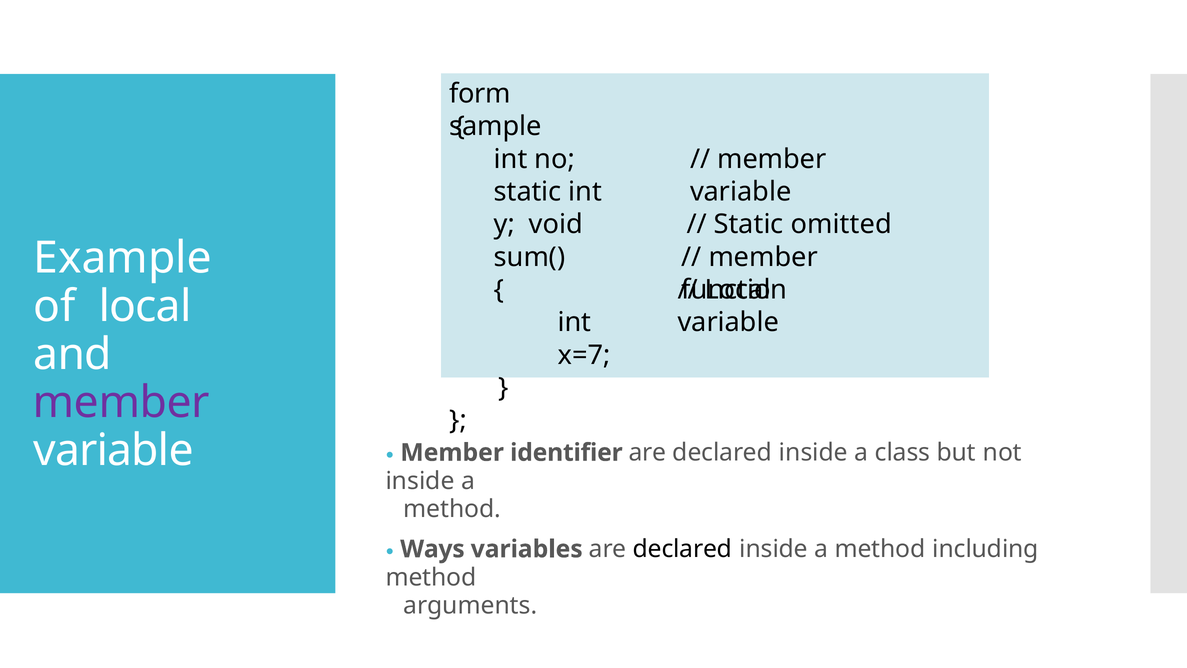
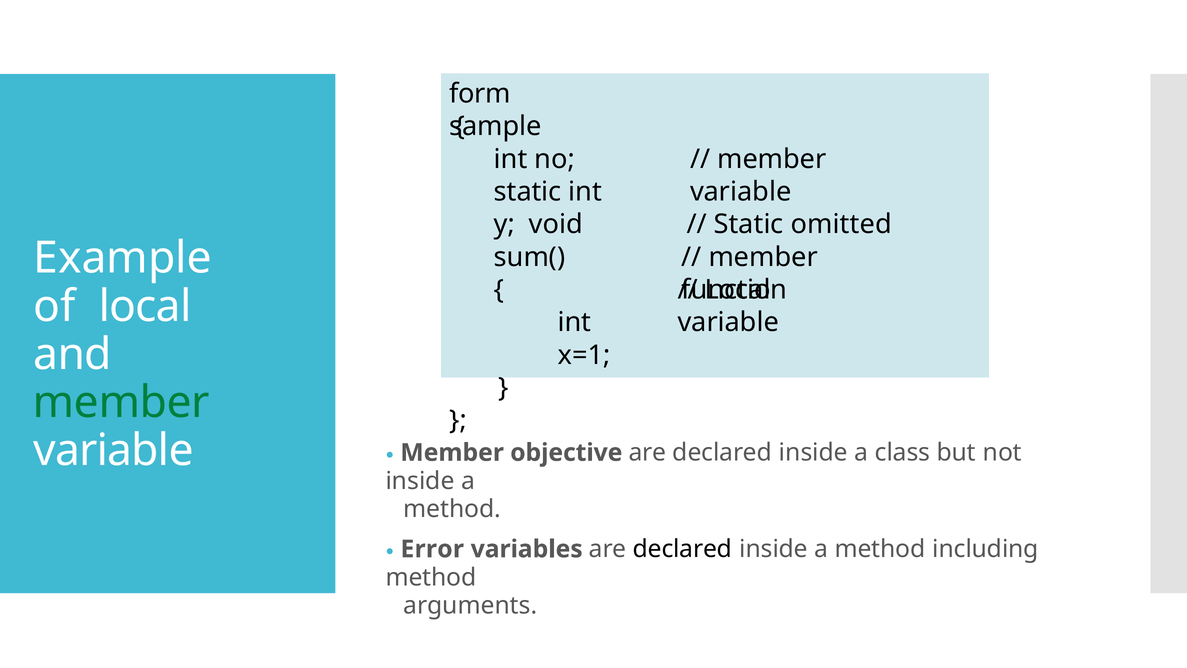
x=7: x=7 -> x=1
member at (121, 402) colour: purple -> green
identifier: identifier -> objective
Ways: Ways -> Error
